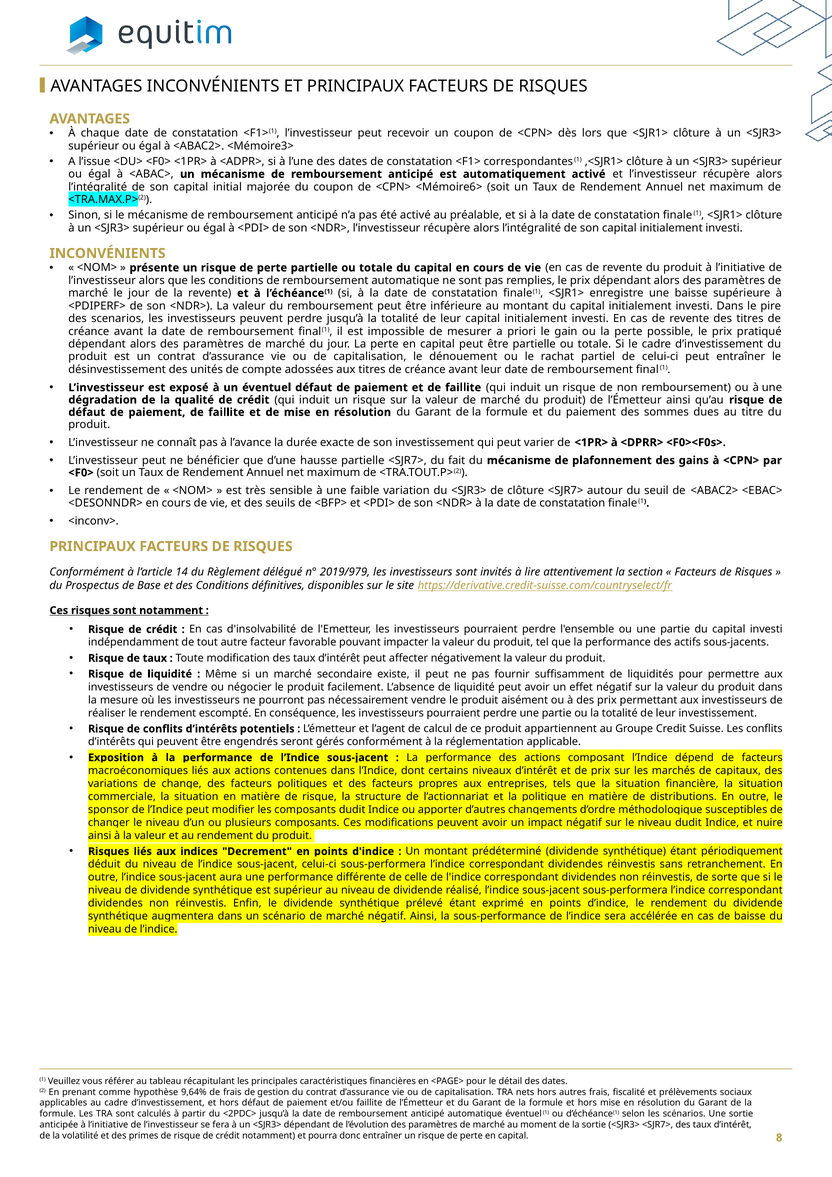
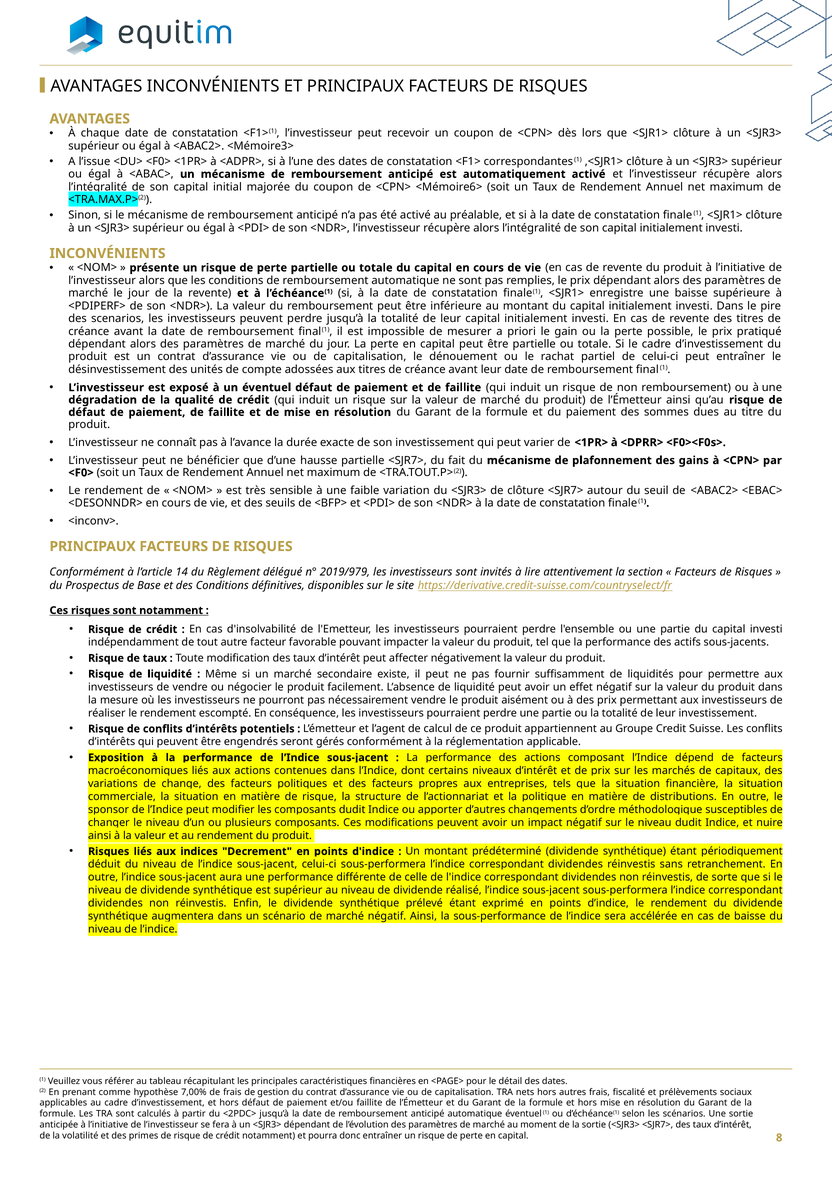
9,64%: 9,64% -> 7,00%
